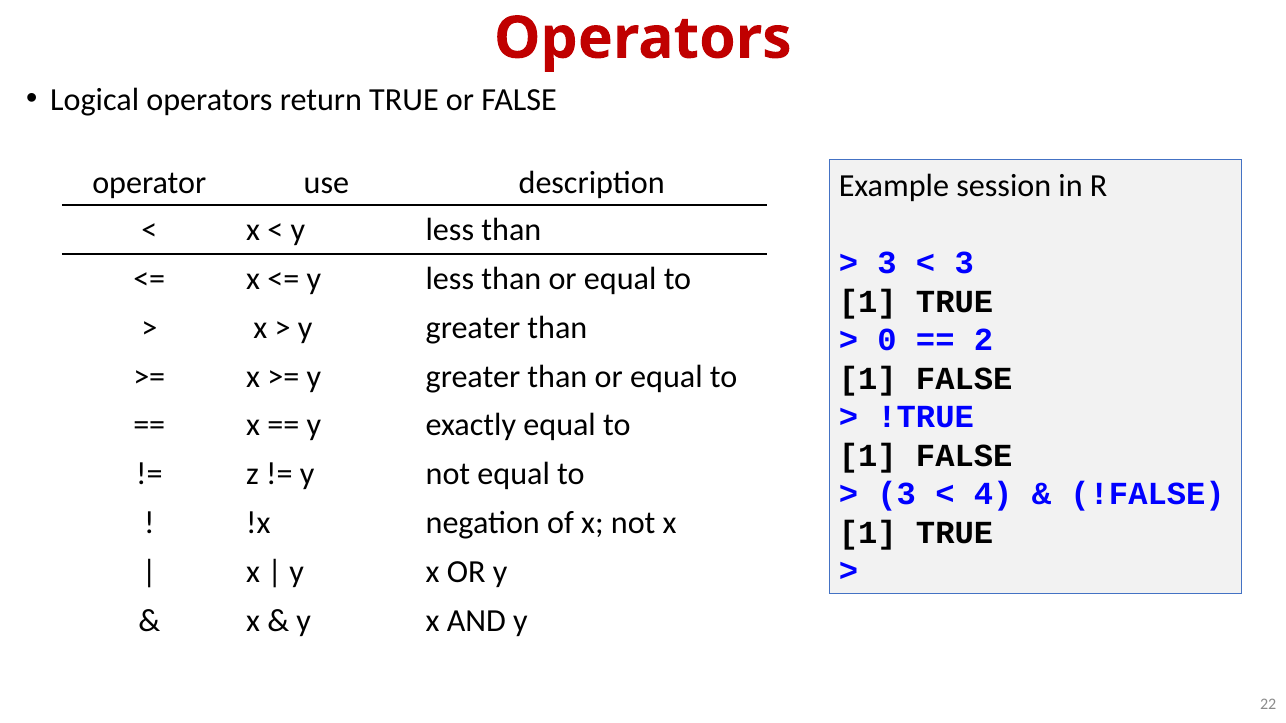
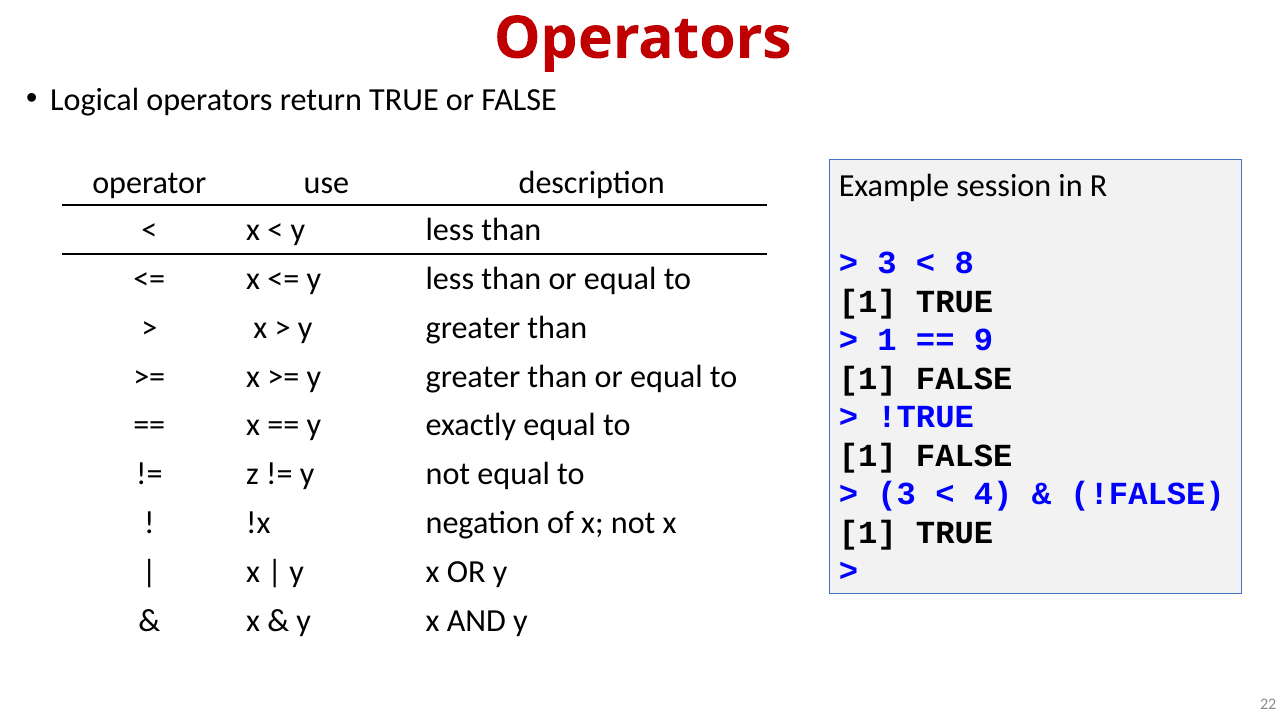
3 at (964, 263): 3 -> 8
0 at (887, 340): 0 -> 1
2: 2 -> 9
